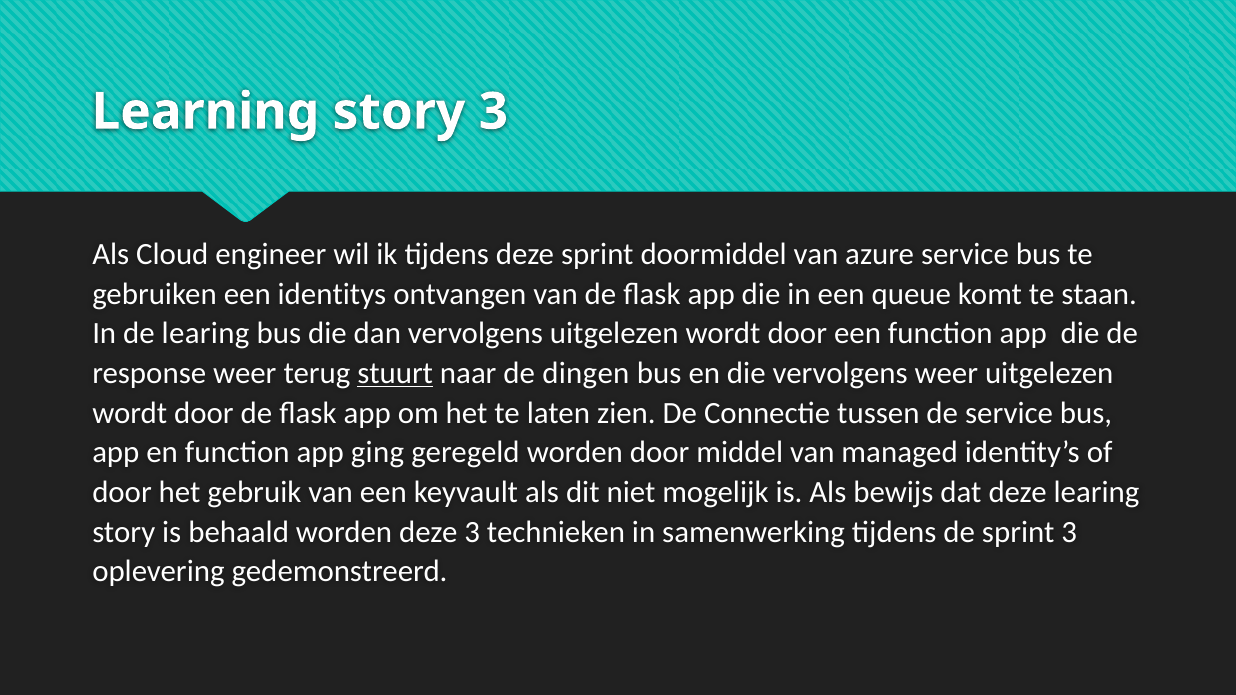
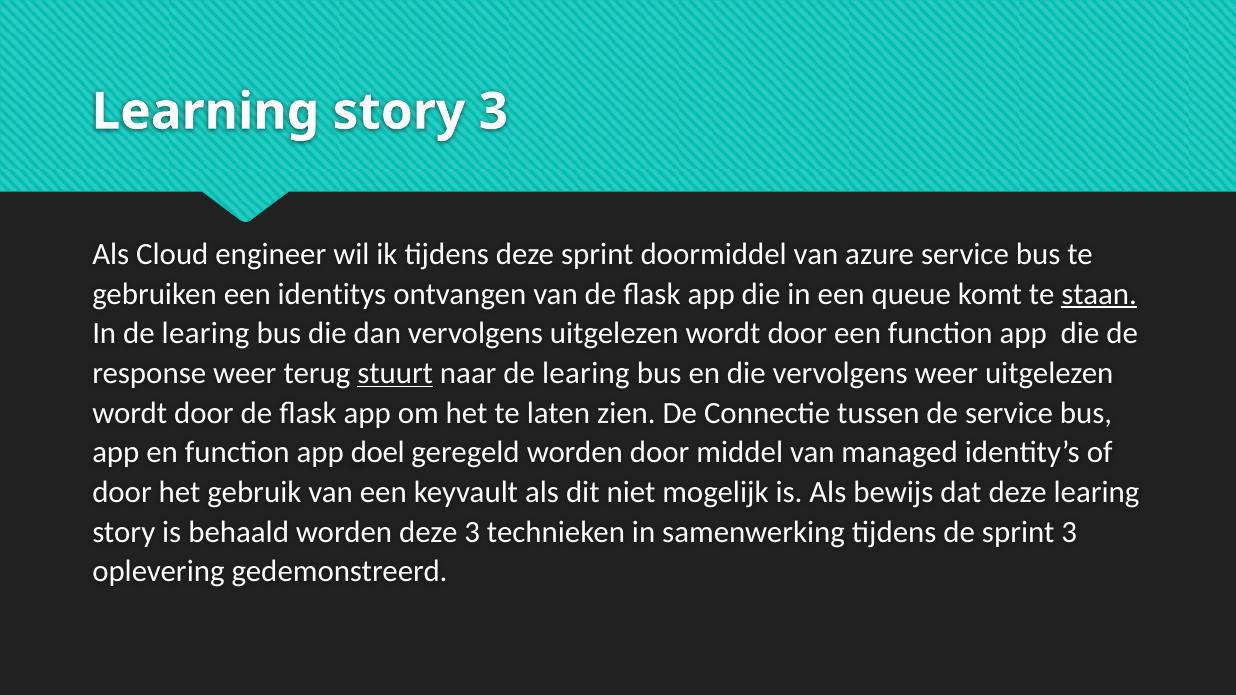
staan underline: none -> present
naar de dingen: dingen -> learing
ging: ging -> doel
